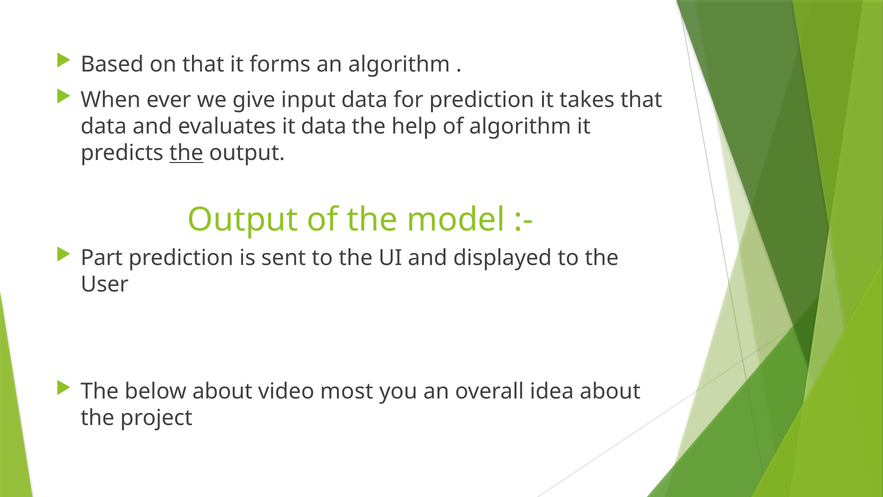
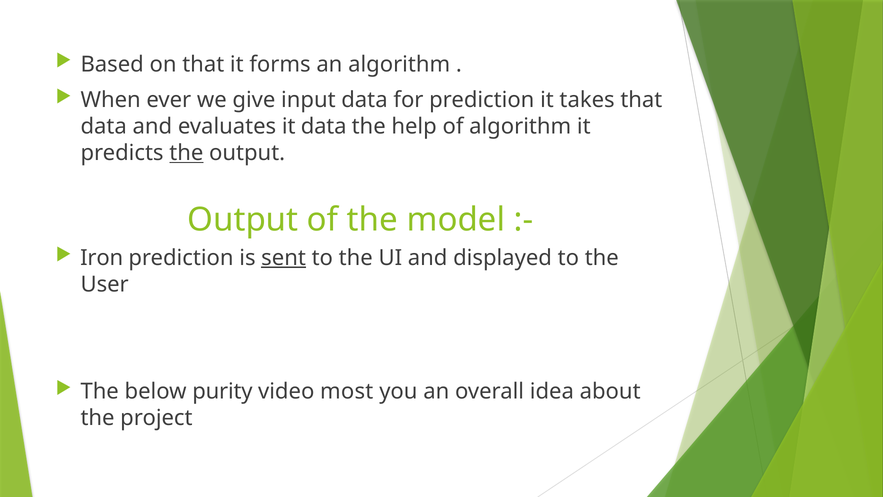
Part: Part -> Iron
sent underline: none -> present
below about: about -> purity
